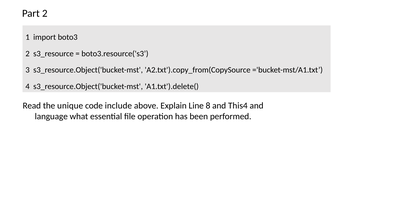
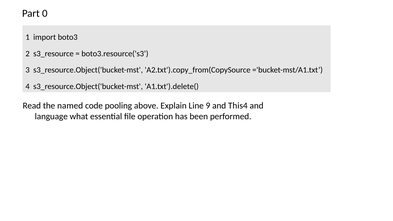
Part 2: 2 -> 0
unique: unique -> named
include: include -> pooling
8: 8 -> 9
